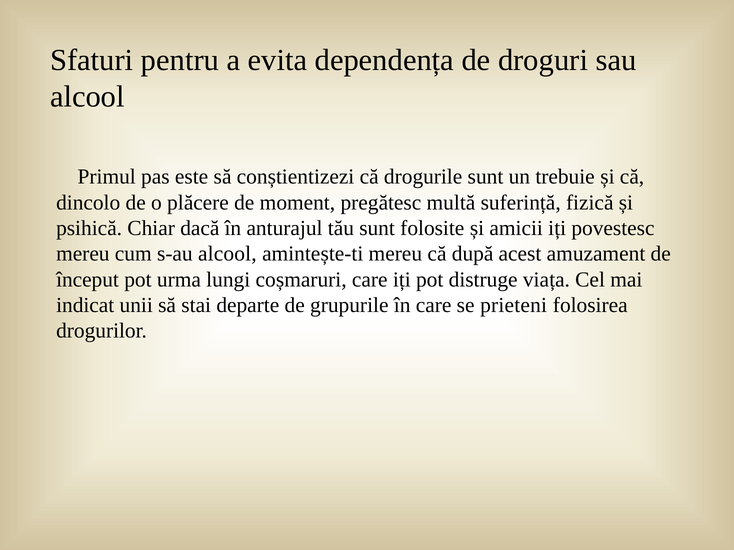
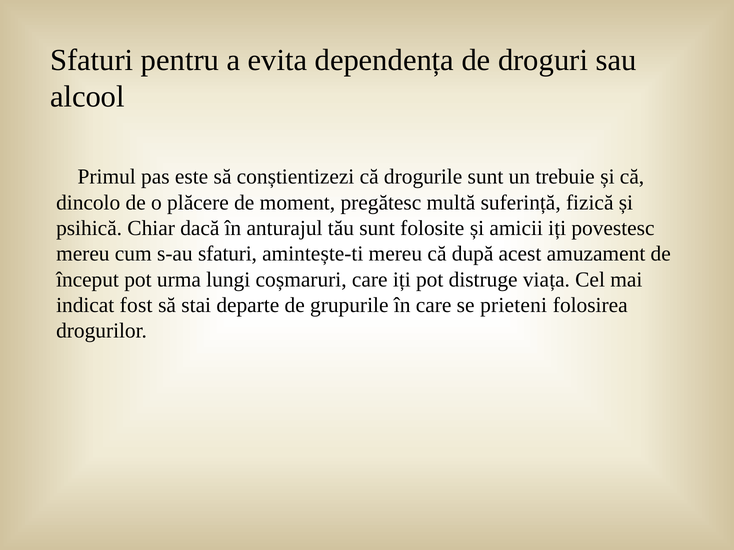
s-au alcool: alcool -> sfaturi
unii: unii -> fost
